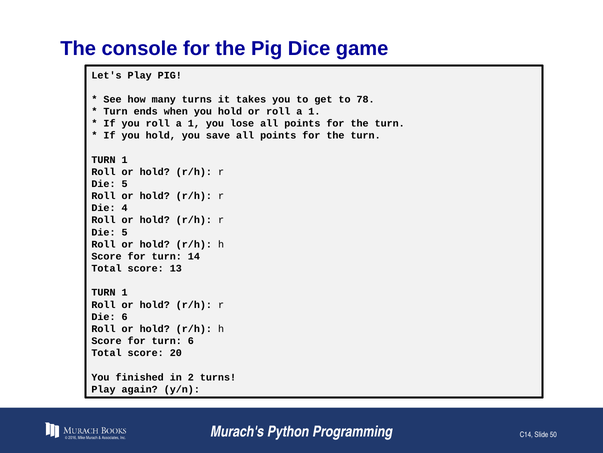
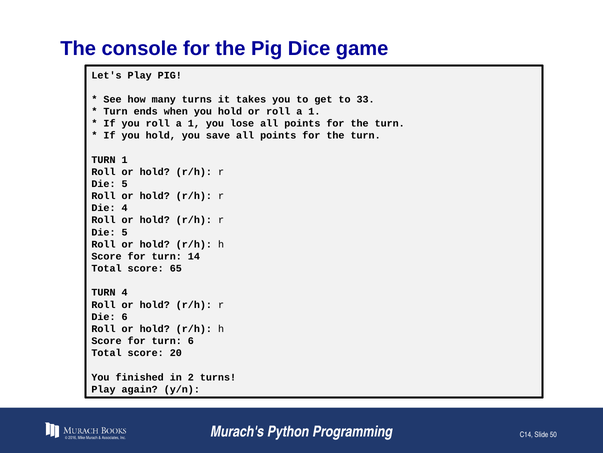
78: 78 -> 33
13: 13 -> 65
1 at (125, 292): 1 -> 4
